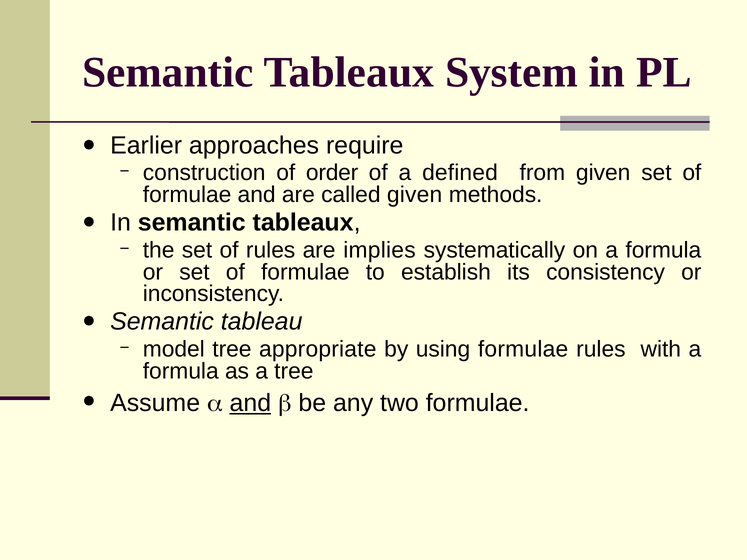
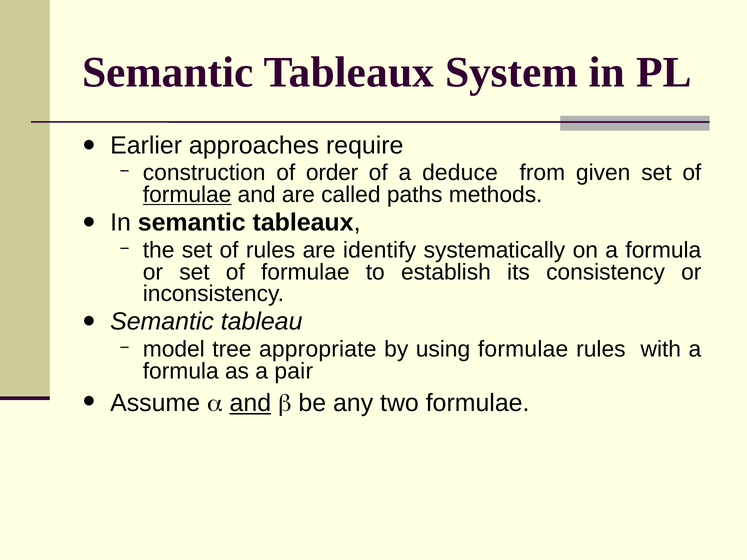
defined: defined -> deduce
formulae at (187, 195) underline: none -> present
called given: given -> paths
implies: implies -> identify
a tree: tree -> pair
